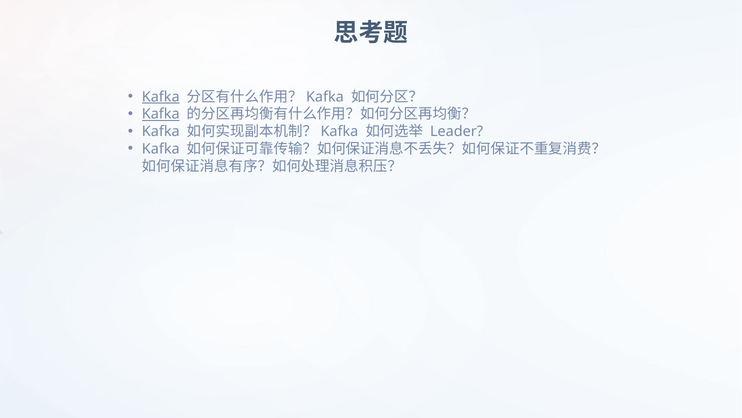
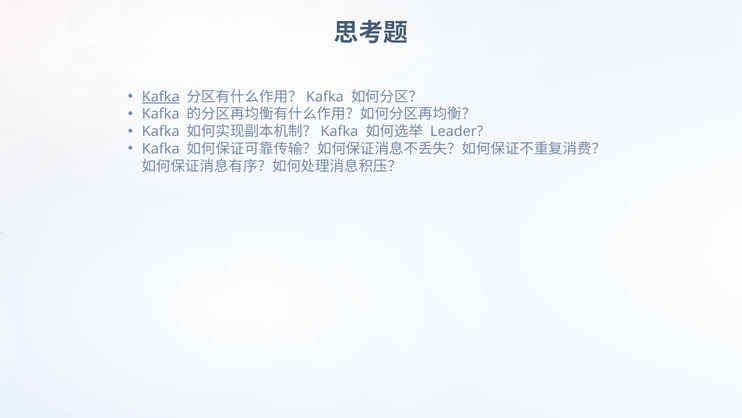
Kafka at (161, 114) underline: present -> none
